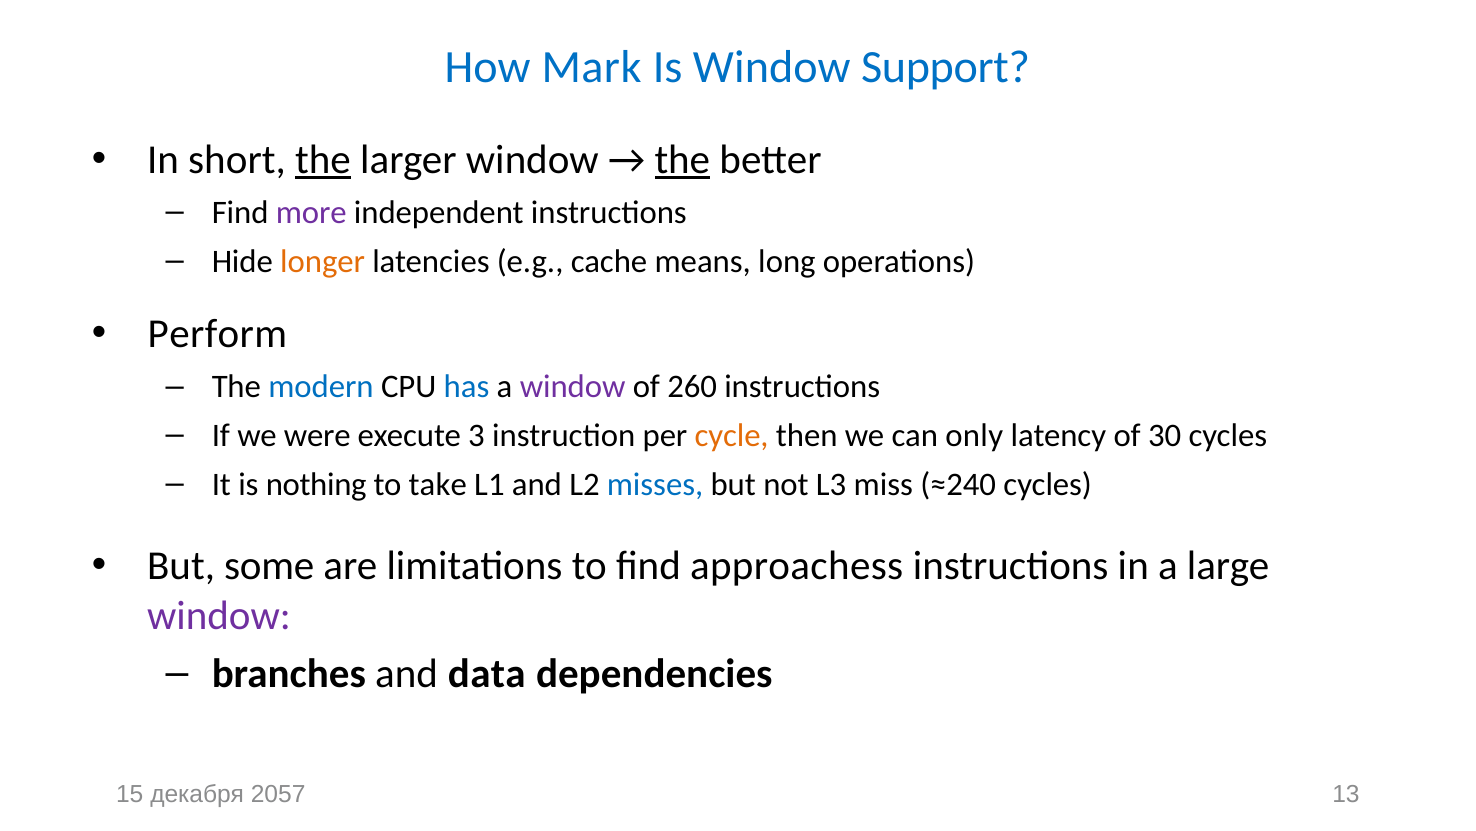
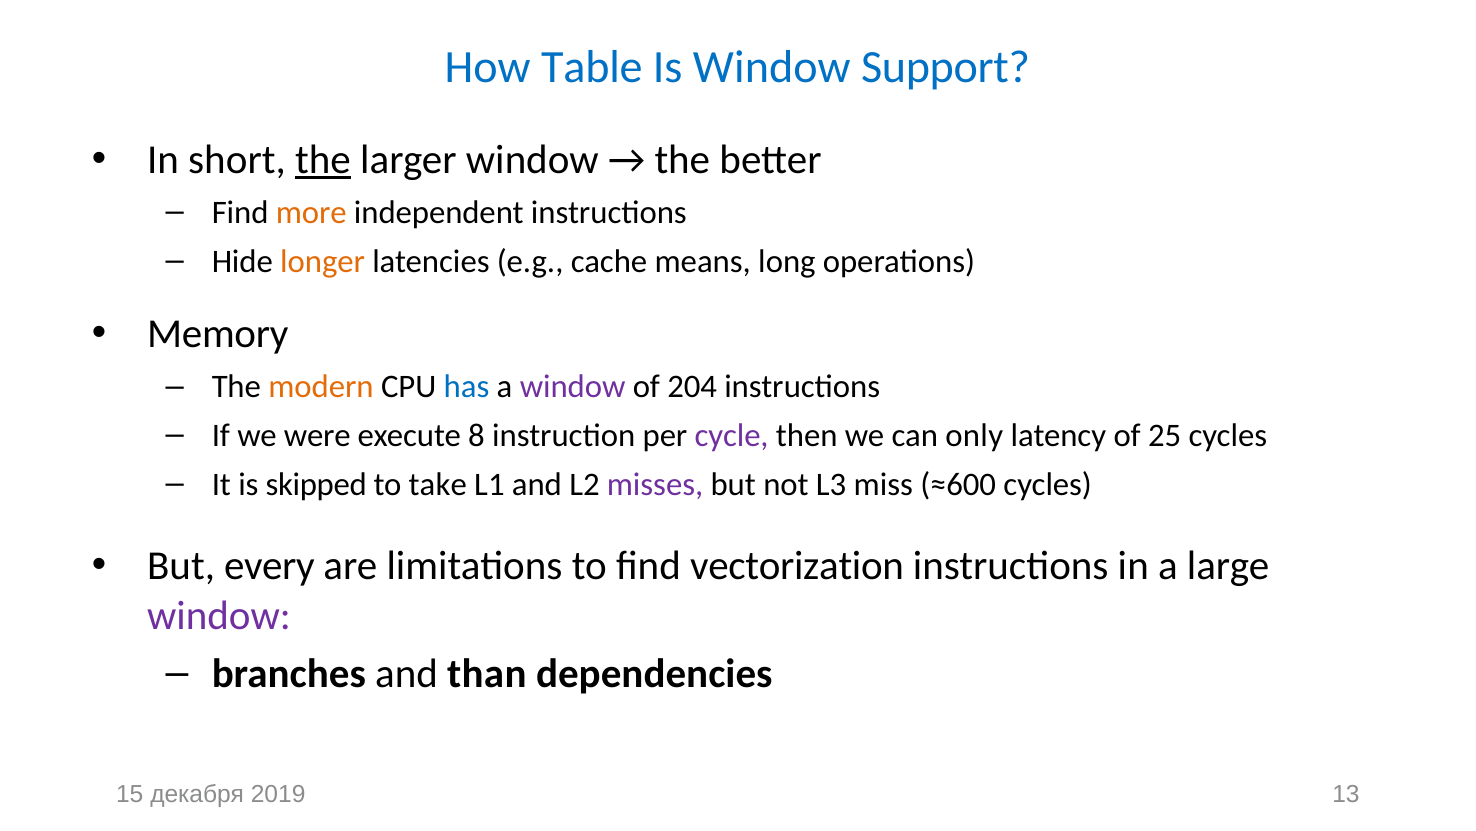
Mark: Mark -> Table
the at (682, 160) underline: present -> none
more colour: purple -> orange
Perform: Perform -> Memory
modern colour: blue -> orange
260: 260 -> 204
3: 3 -> 8
cycle colour: orange -> purple
30: 30 -> 25
nothing: nothing -> skipped
misses colour: blue -> purple
≈240: ≈240 -> ≈600
some: some -> every
approachess: approachess -> vectorization
data: data -> than
2057: 2057 -> 2019
